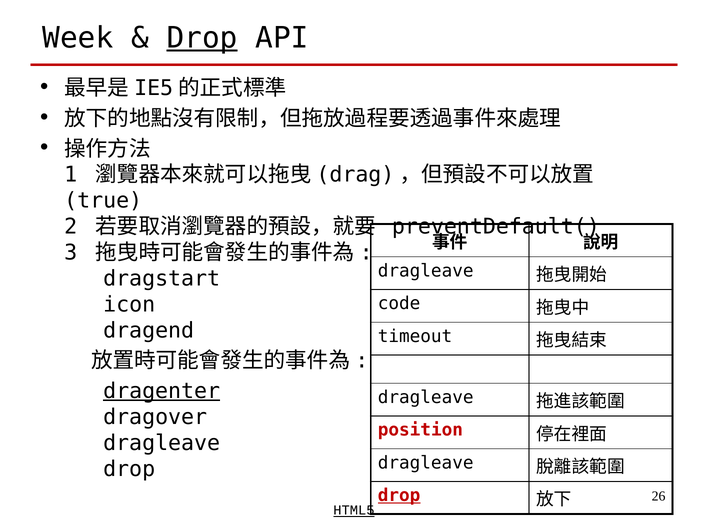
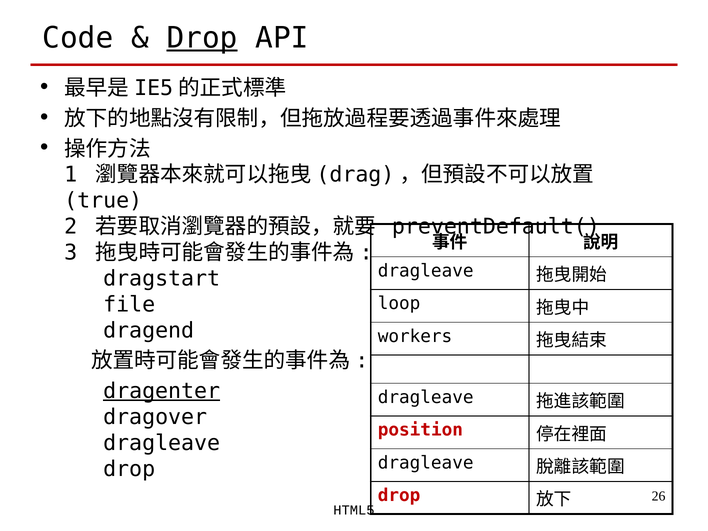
Week: Week -> Code
icon: icon -> file
code: code -> loop
timeout: timeout -> workers
drop at (399, 496) underline: present -> none
HTML5 underline: present -> none
